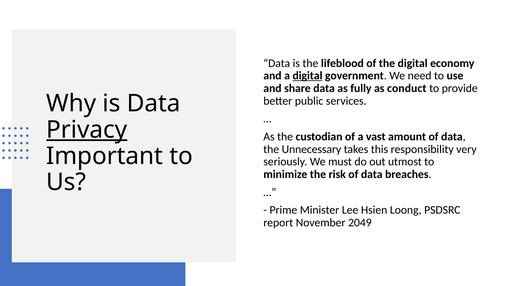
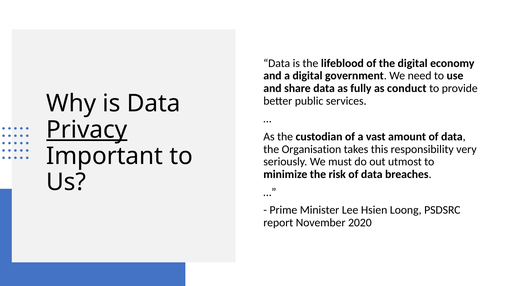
digital at (308, 76) underline: present -> none
Unnecessary: Unnecessary -> Organisation
2049: 2049 -> 2020
